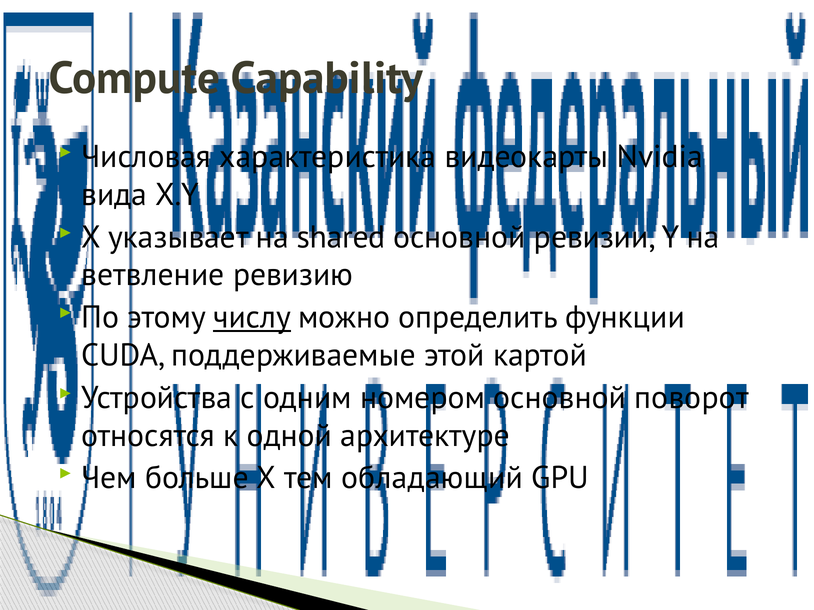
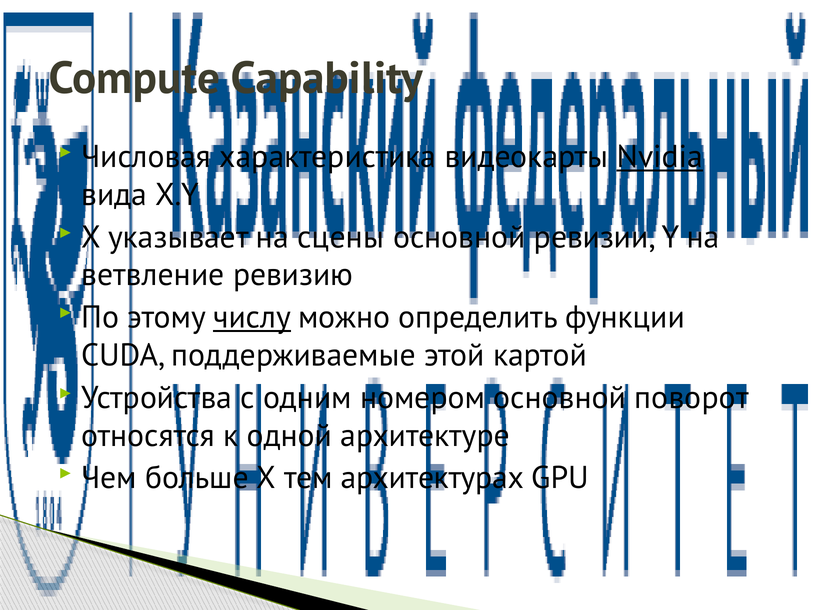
Nvidia underline: none -> present
shared: shared -> сцены
обладающий: обладающий -> архитектурах
